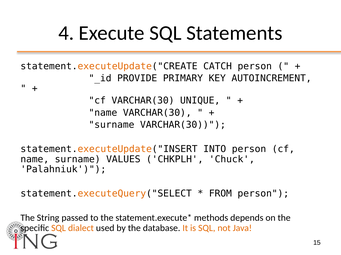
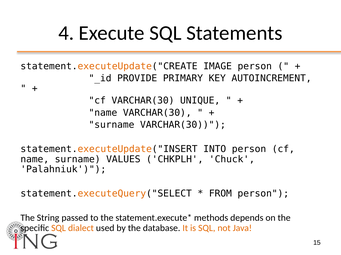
CATCH: CATCH -> IMAGE
